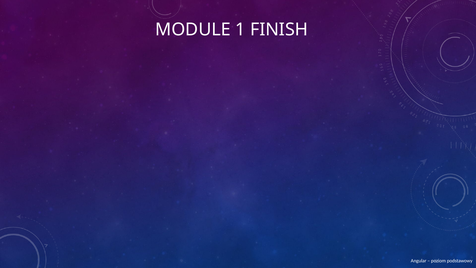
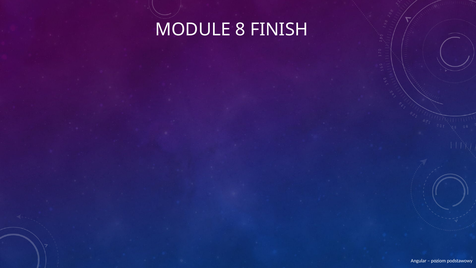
1: 1 -> 8
